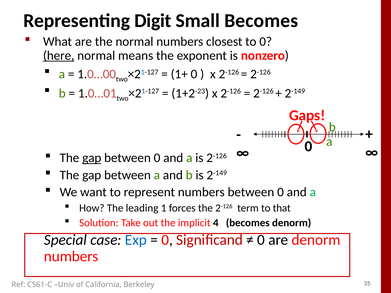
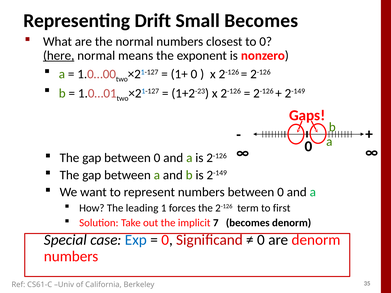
Digit: Digit -> Drift
gap at (92, 158) underline: present -> none
that: that -> first
4: 4 -> 7
